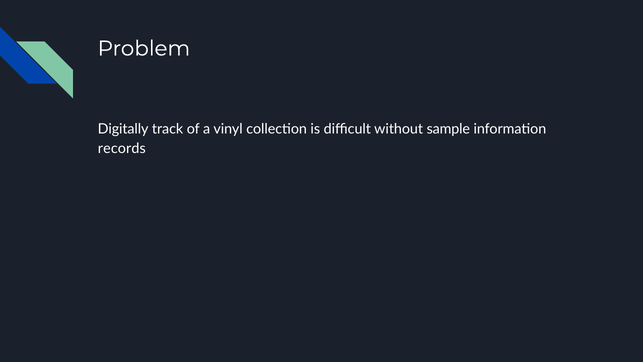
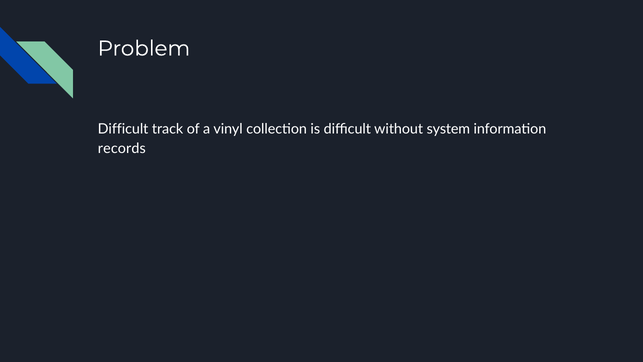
Digitally at (123, 129): Digitally -> Difficult
sample: sample -> system
